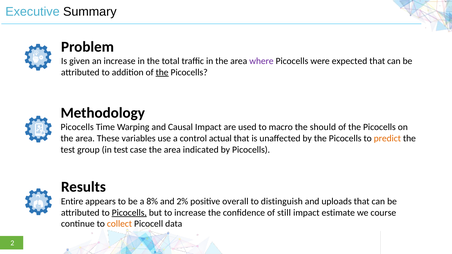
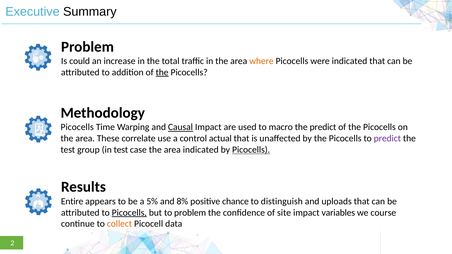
given: given -> could
where colour: purple -> orange
were expected: expected -> indicated
Causal underline: none -> present
the should: should -> predict
variables: variables -> correlate
predict at (387, 139) colour: orange -> purple
Picocells at (251, 150) underline: none -> present
8%: 8% -> 5%
2%: 2% -> 8%
overall: overall -> chance
to increase: increase -> problem
still: still -> site
estimate: estimate -> variables
